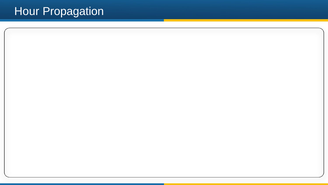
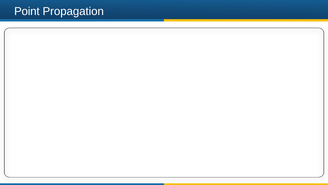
Hour at (27, 11): Hour -> Point
